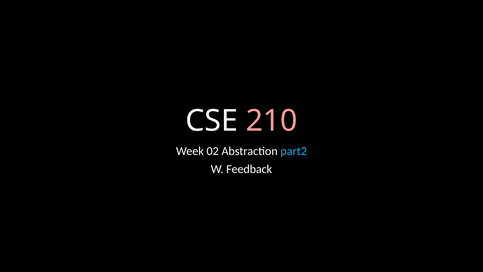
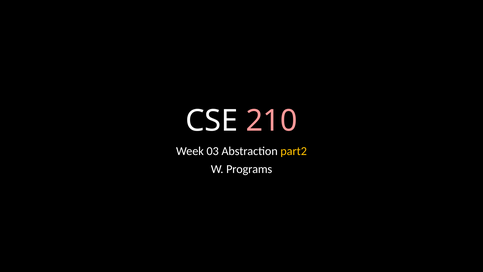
02: 02 -> 03
part2 colour: light blue -> yellow
Feedback: Feedback -> Programs
